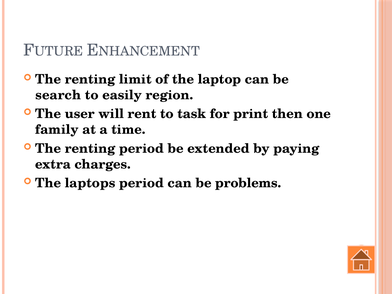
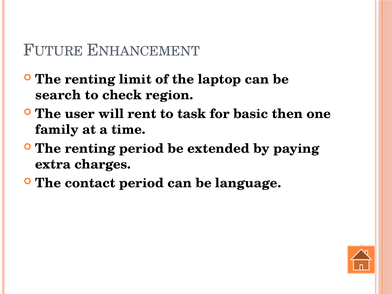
easily: easily -> check
print: print -> basic
laptops: laptops -> contact
problems: problems -> language
